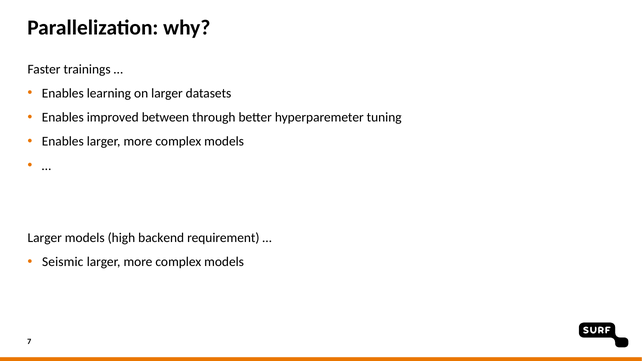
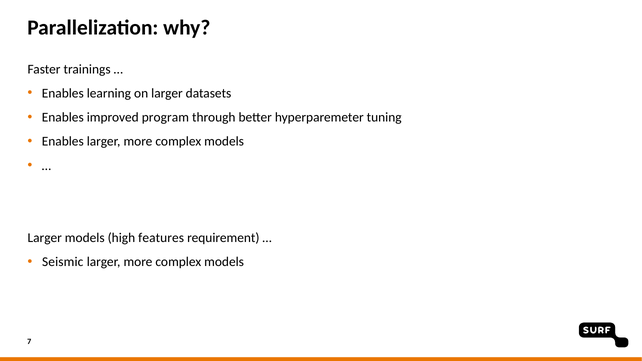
between: between -> program
backend: backend -> features
